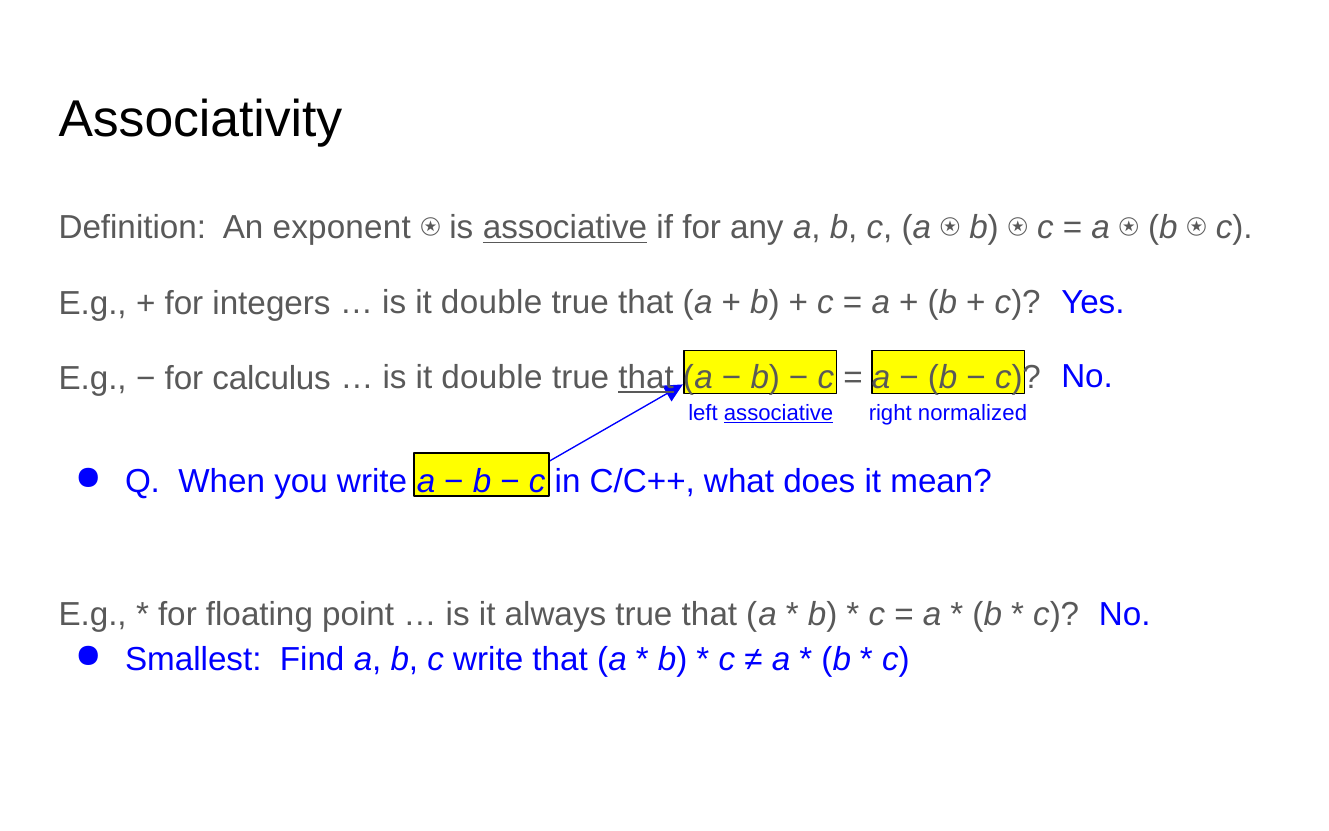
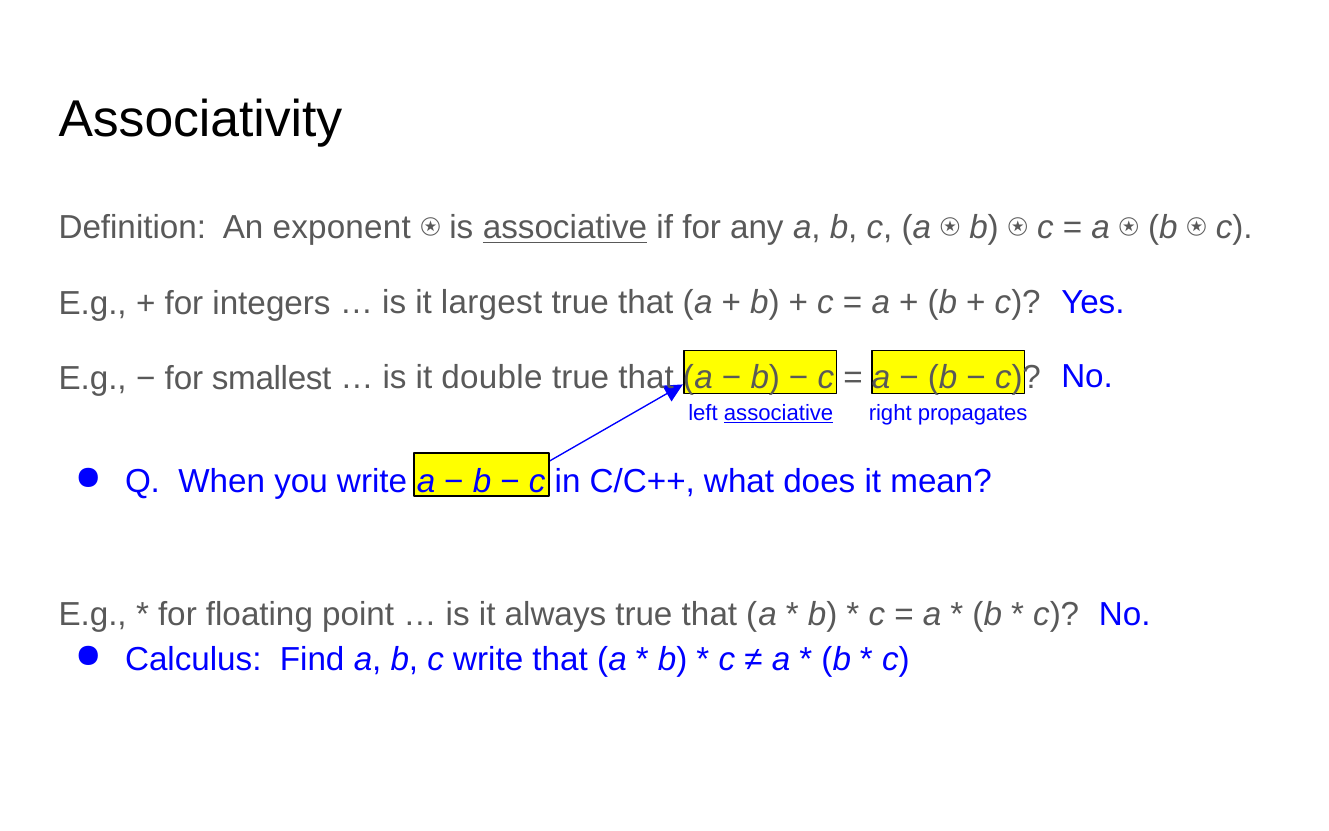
double at (492, 302): double -> largest
calculus: calculus -> smallest
that at (646, 377) underline: present -> none
normalized: normalized -> propagates
Smallest: Smallest -> Calculus
